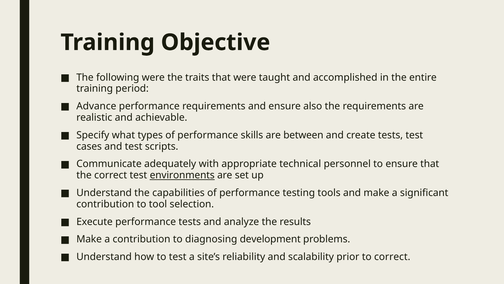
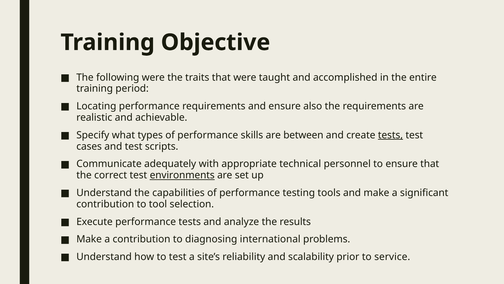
Advance: Advance -> Locating
tests at (390, 135) underline: none -> present
development: development -> international
to correct: correct -> service
